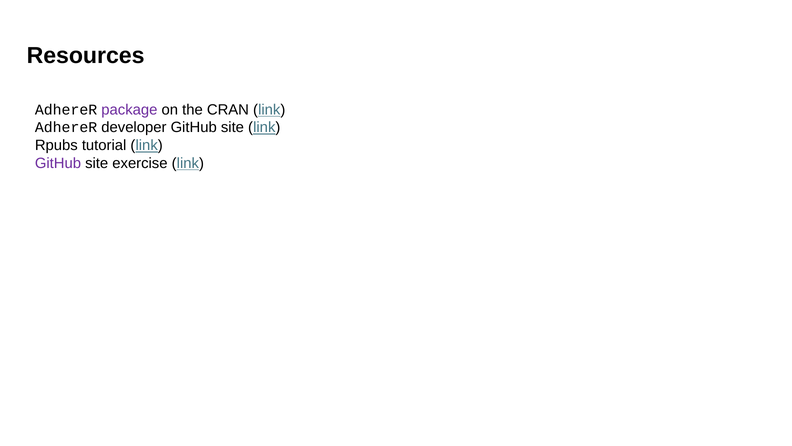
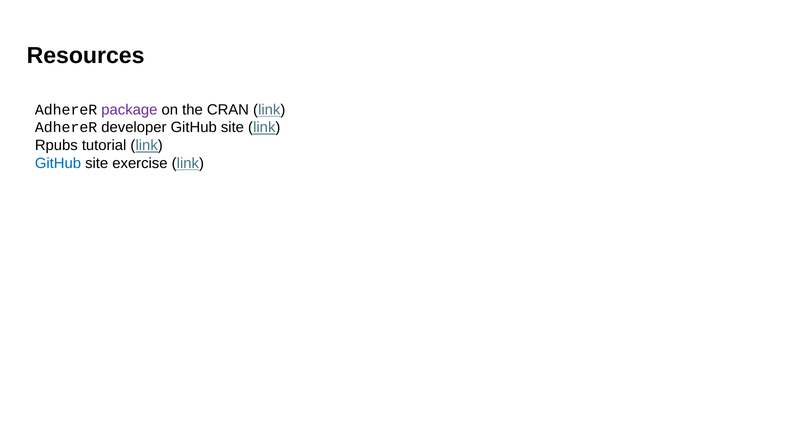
GitHub at (58, 163) colour: purple -> blue
